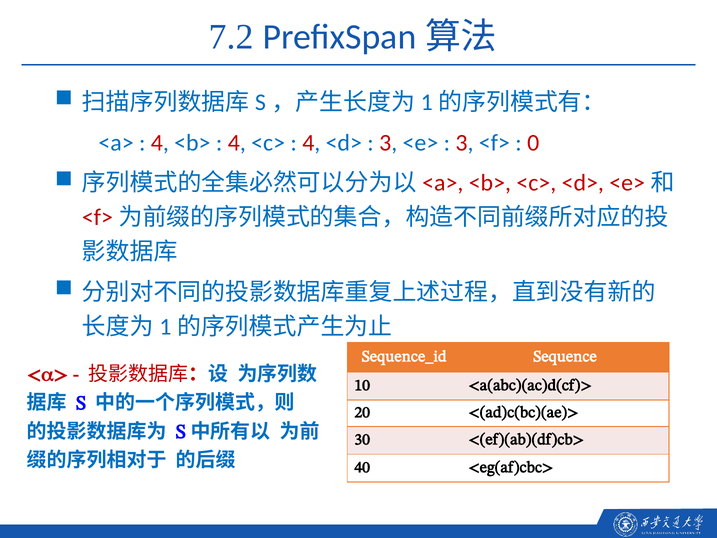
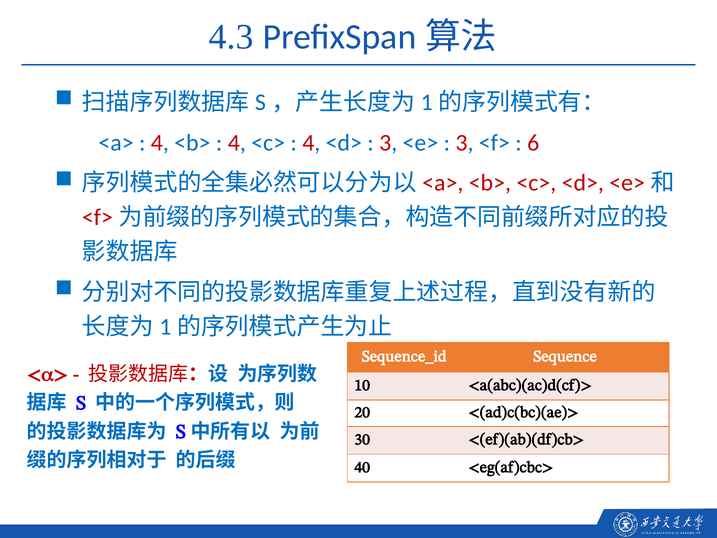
7.2: 7.2 -> 4.3
0: 0 -> 6
